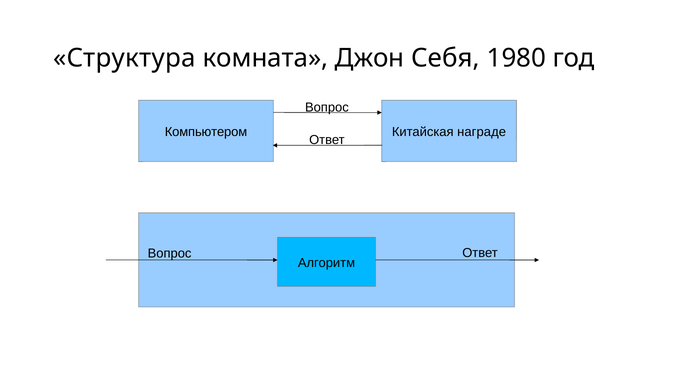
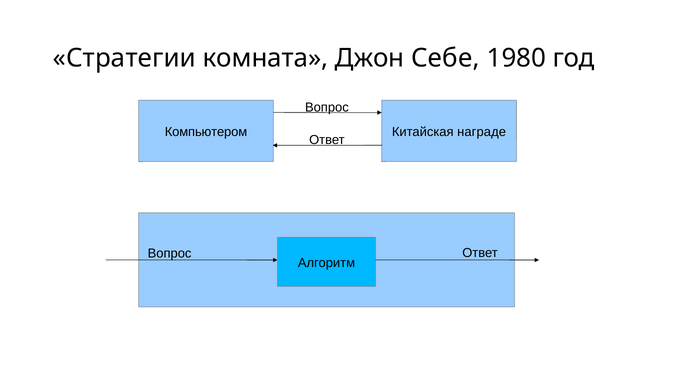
Структура: Структура -> Стратегии
Себя: Себя -> Себе
